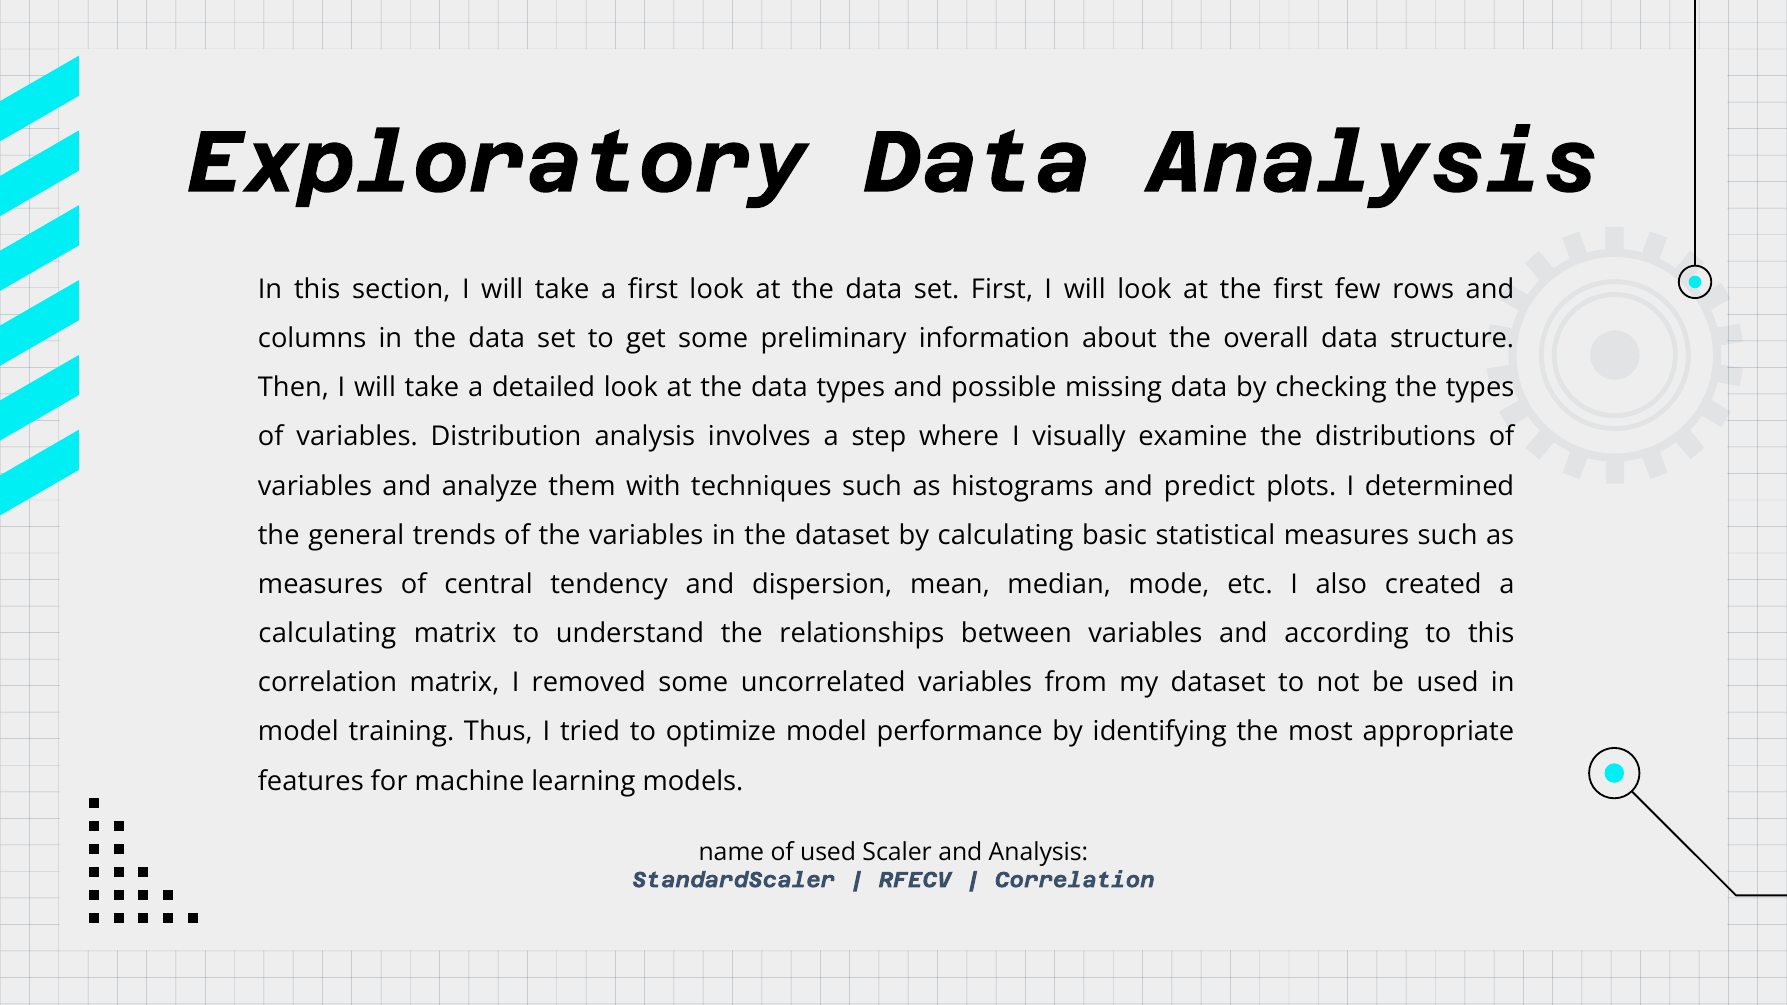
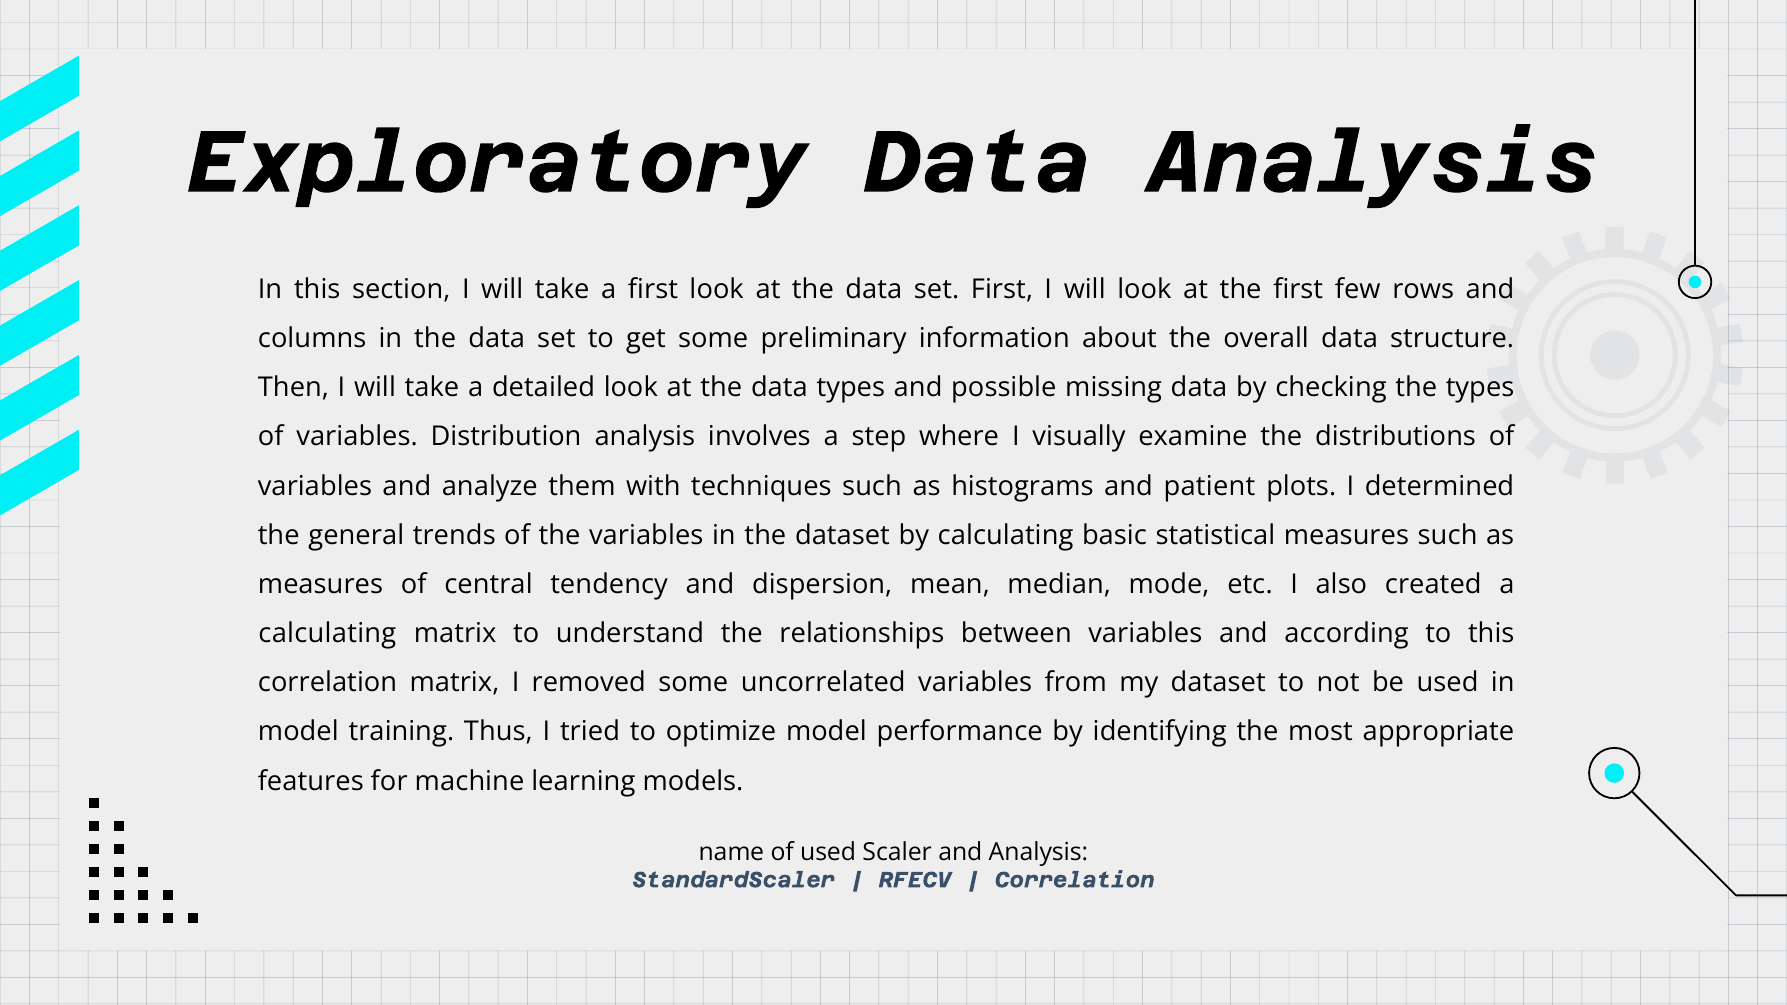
predict: predict -> patient
